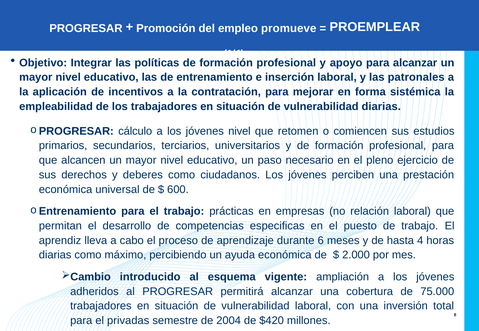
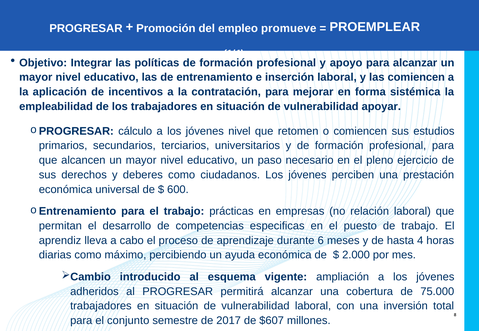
las patronales: patronales -> comiencen
vulnerabilidad diarias: diarias -> apoyar
privadas: privadas -> conjunto
2004: 2004 -> 2017
$420: $420 -> $607
